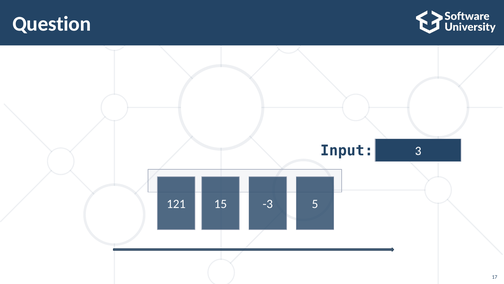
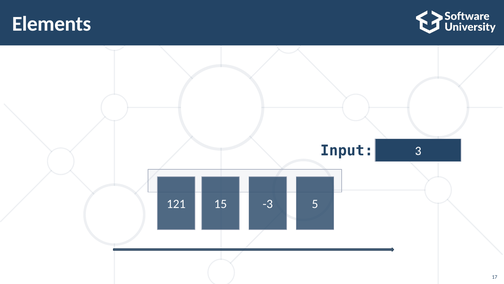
Question: Question -> Elements
